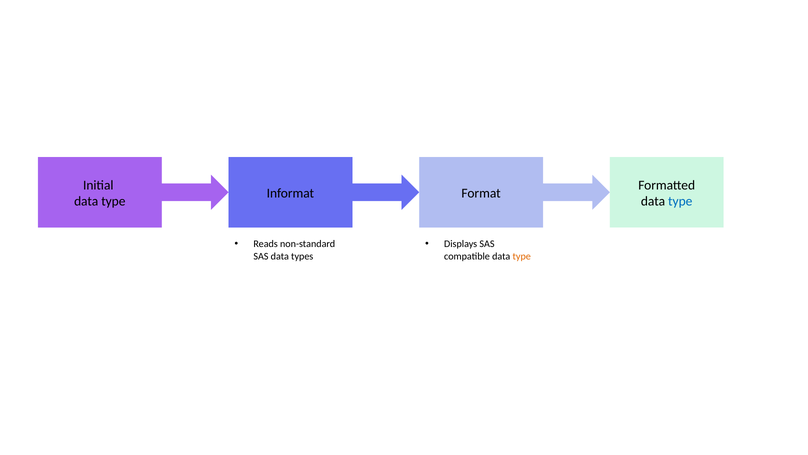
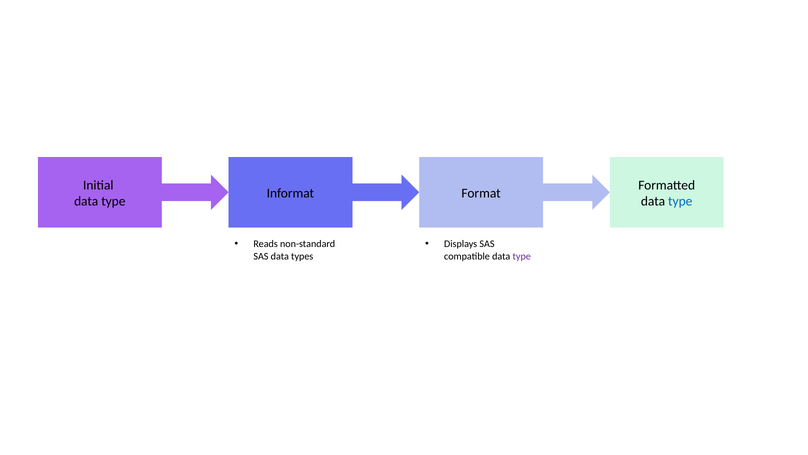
type at (522, 256) colour: orange -> purple
